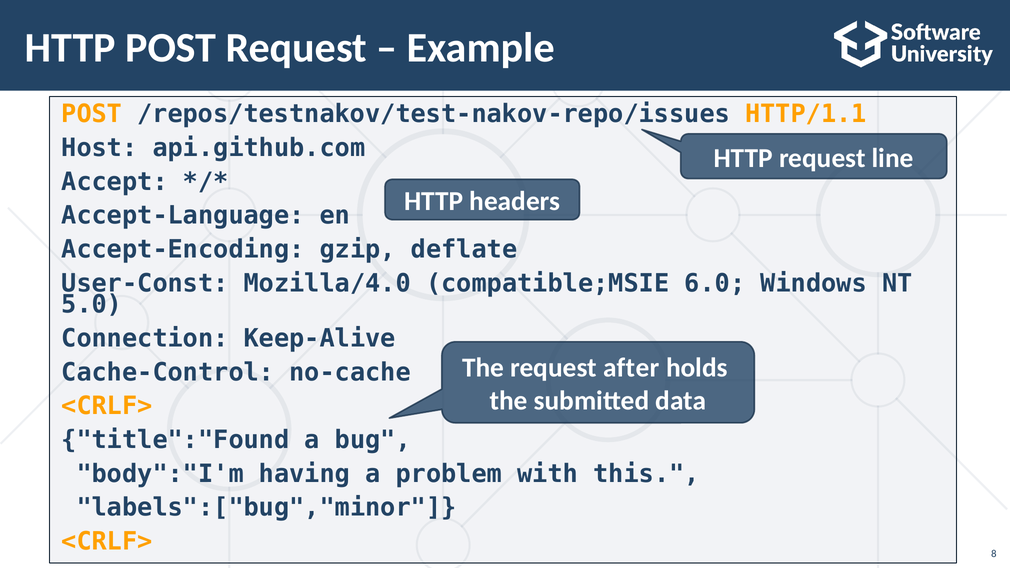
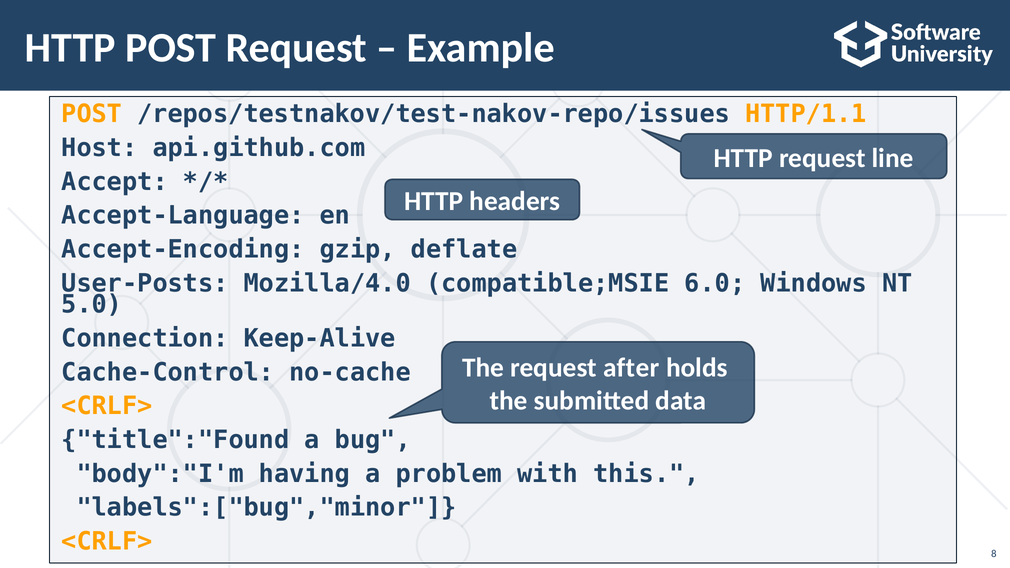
User-Const: User-Const -> User-Posts
